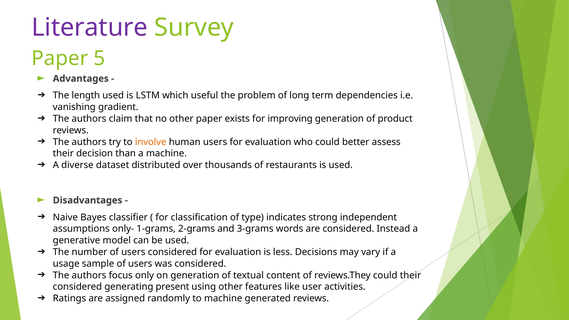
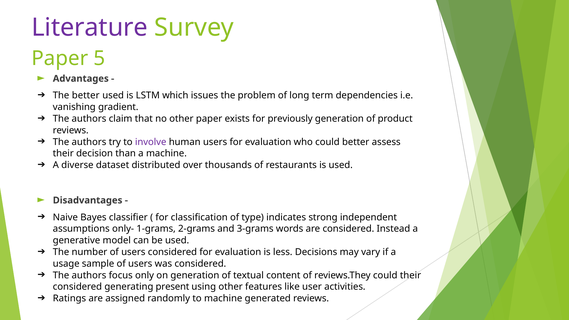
The length: length -> better
useful: useful -> issues
improving: improving -> previously
involve colour: orange -> purple
